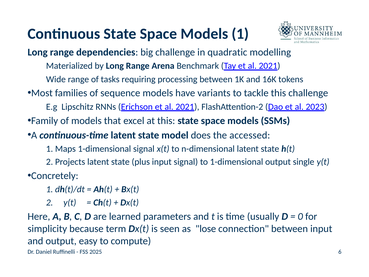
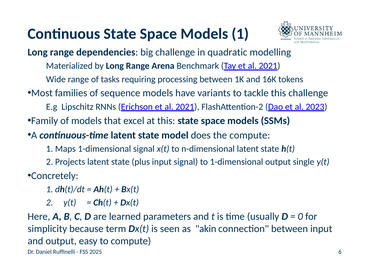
the accessed: accessed -> compute
lose: lose -> akin
